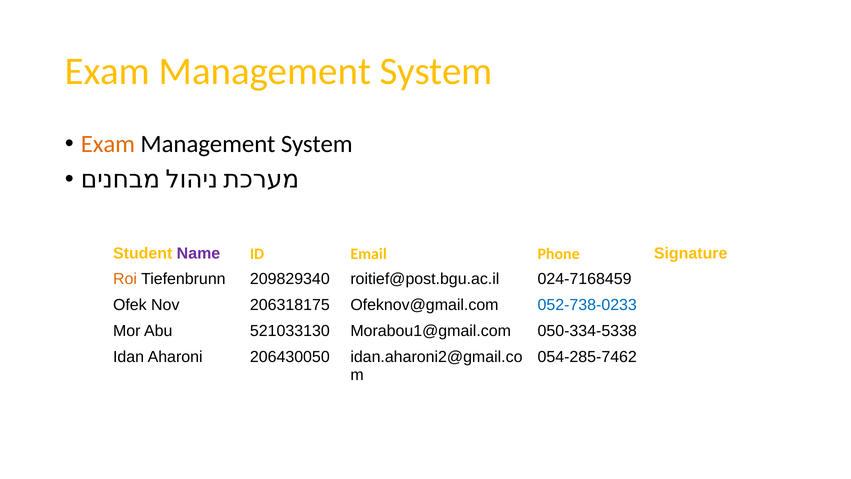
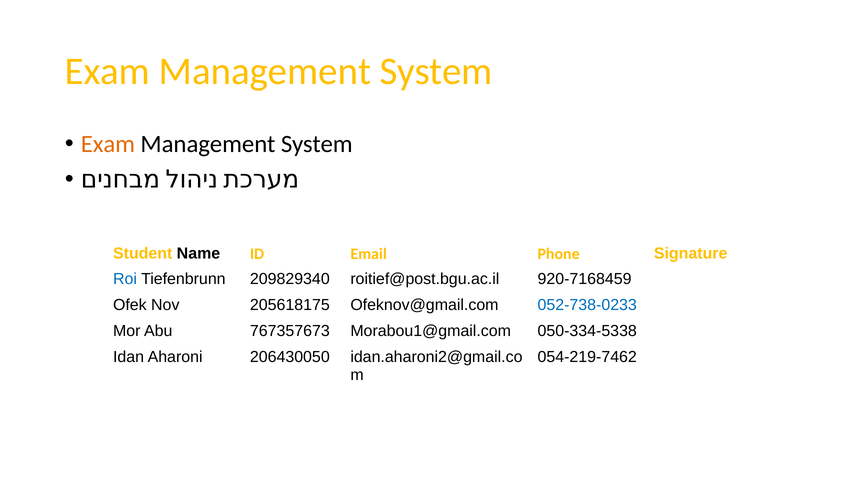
Name colour: purple -> black
Roi colour: orange -> blue
024-7168459: 024-7168459 -> 920-7168459
206318175: 206318175 -> 205618175
521033130: 521033130 -> 767357673
054-285-7462: 054-285-7462 -> 054-219-7462
